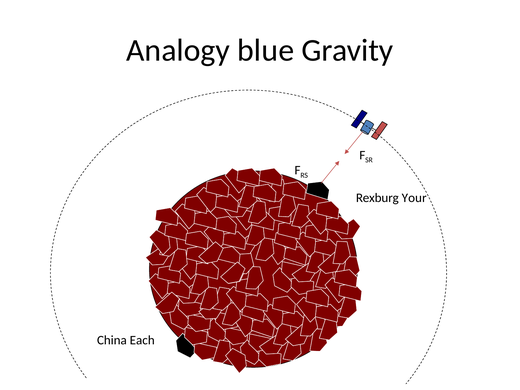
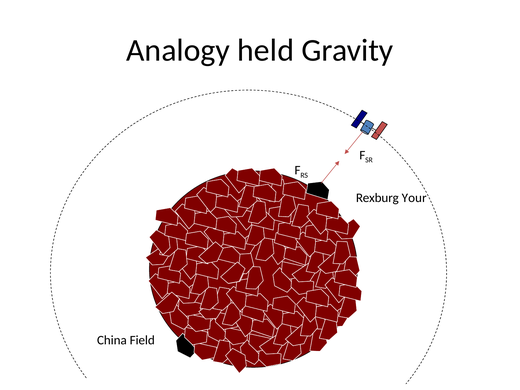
blue: blue -> held
Each: Each -> Field
